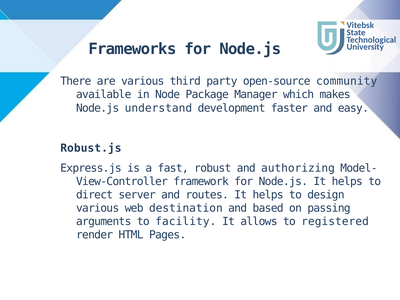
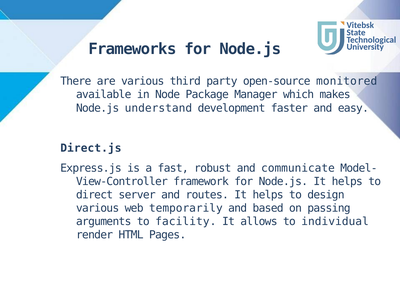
community: community -> monitored
Robust.js: Robust.js -> Direct.js
authorizing: authorizing -> communicate
destination: destination -> temporarily
registered: registered -> individual
